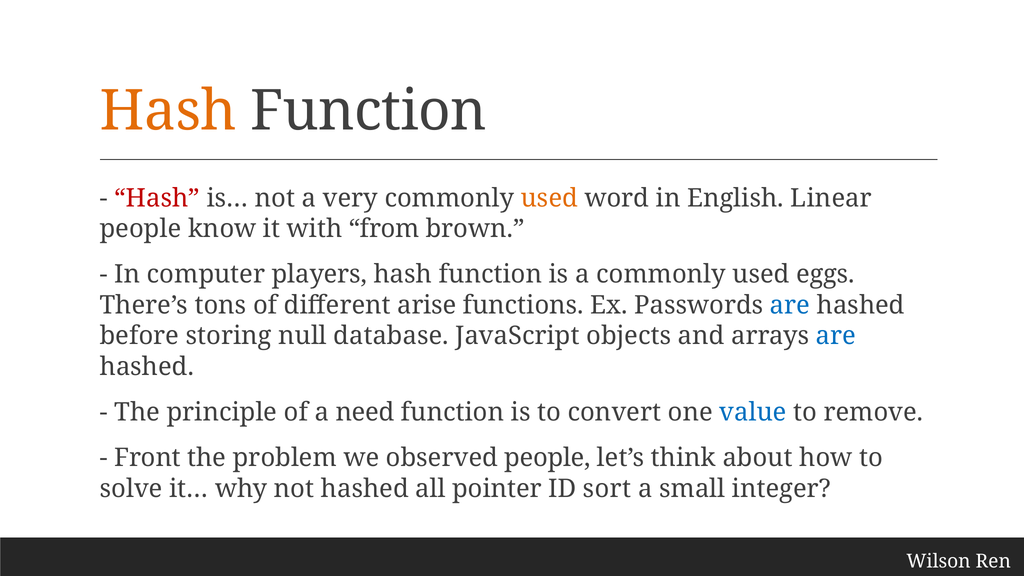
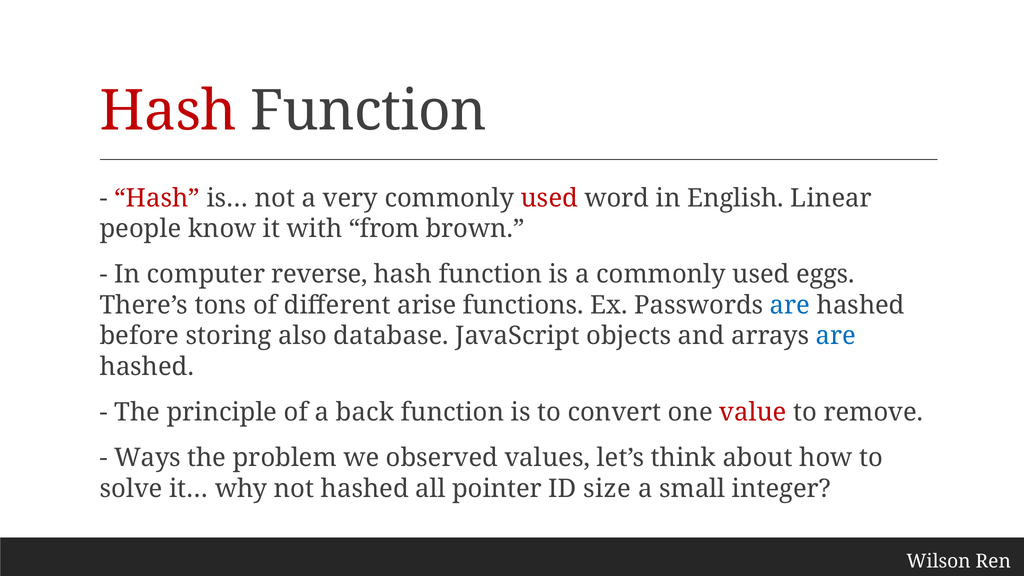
Hash at (168, 111) colour: orange -> red
used at (549, 198) colour: orange -> red
players: players -> reverse
null: null -> also
need: need -> back
value colour: blue -> red
Front: Front -> Ways
observed people: people -> values
sort: sort -> size
